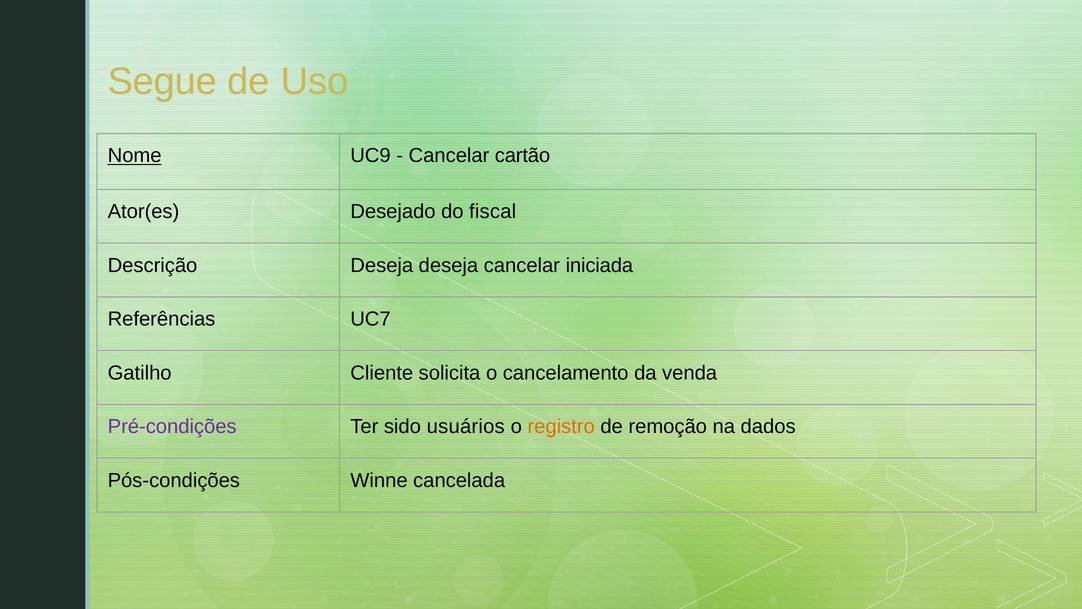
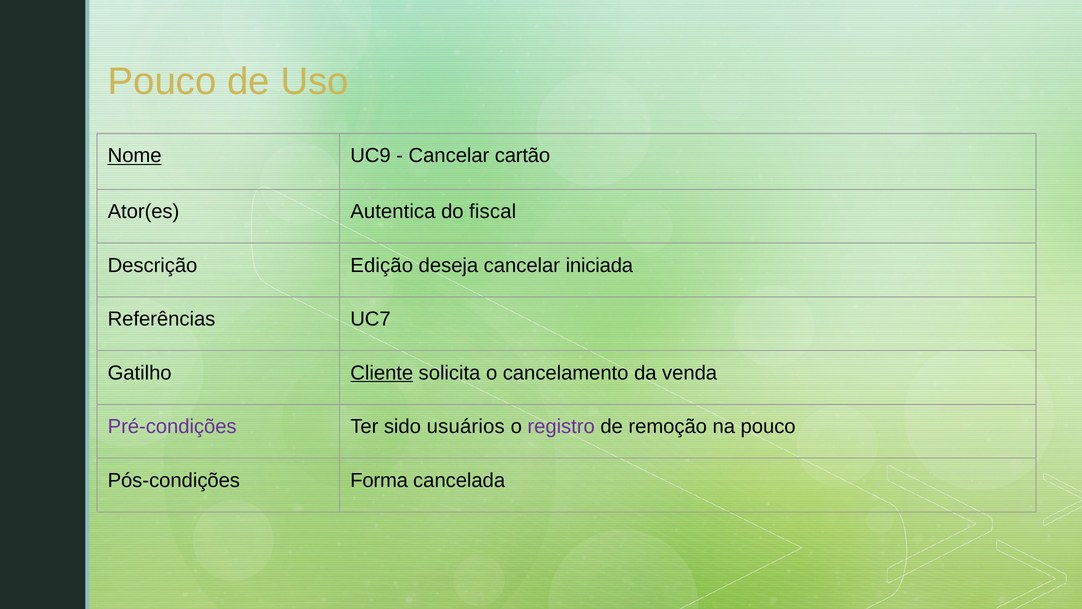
Segue at (162, 82): Segue -> Pouco
Desejado: Desejado -> Autentica
Descrição Deseja: Deseja -> Edição
Cliente underline: none -> present
registro colour: orange -> purple
na dados: dados -> pouco
Winne: Winne -> Forma
